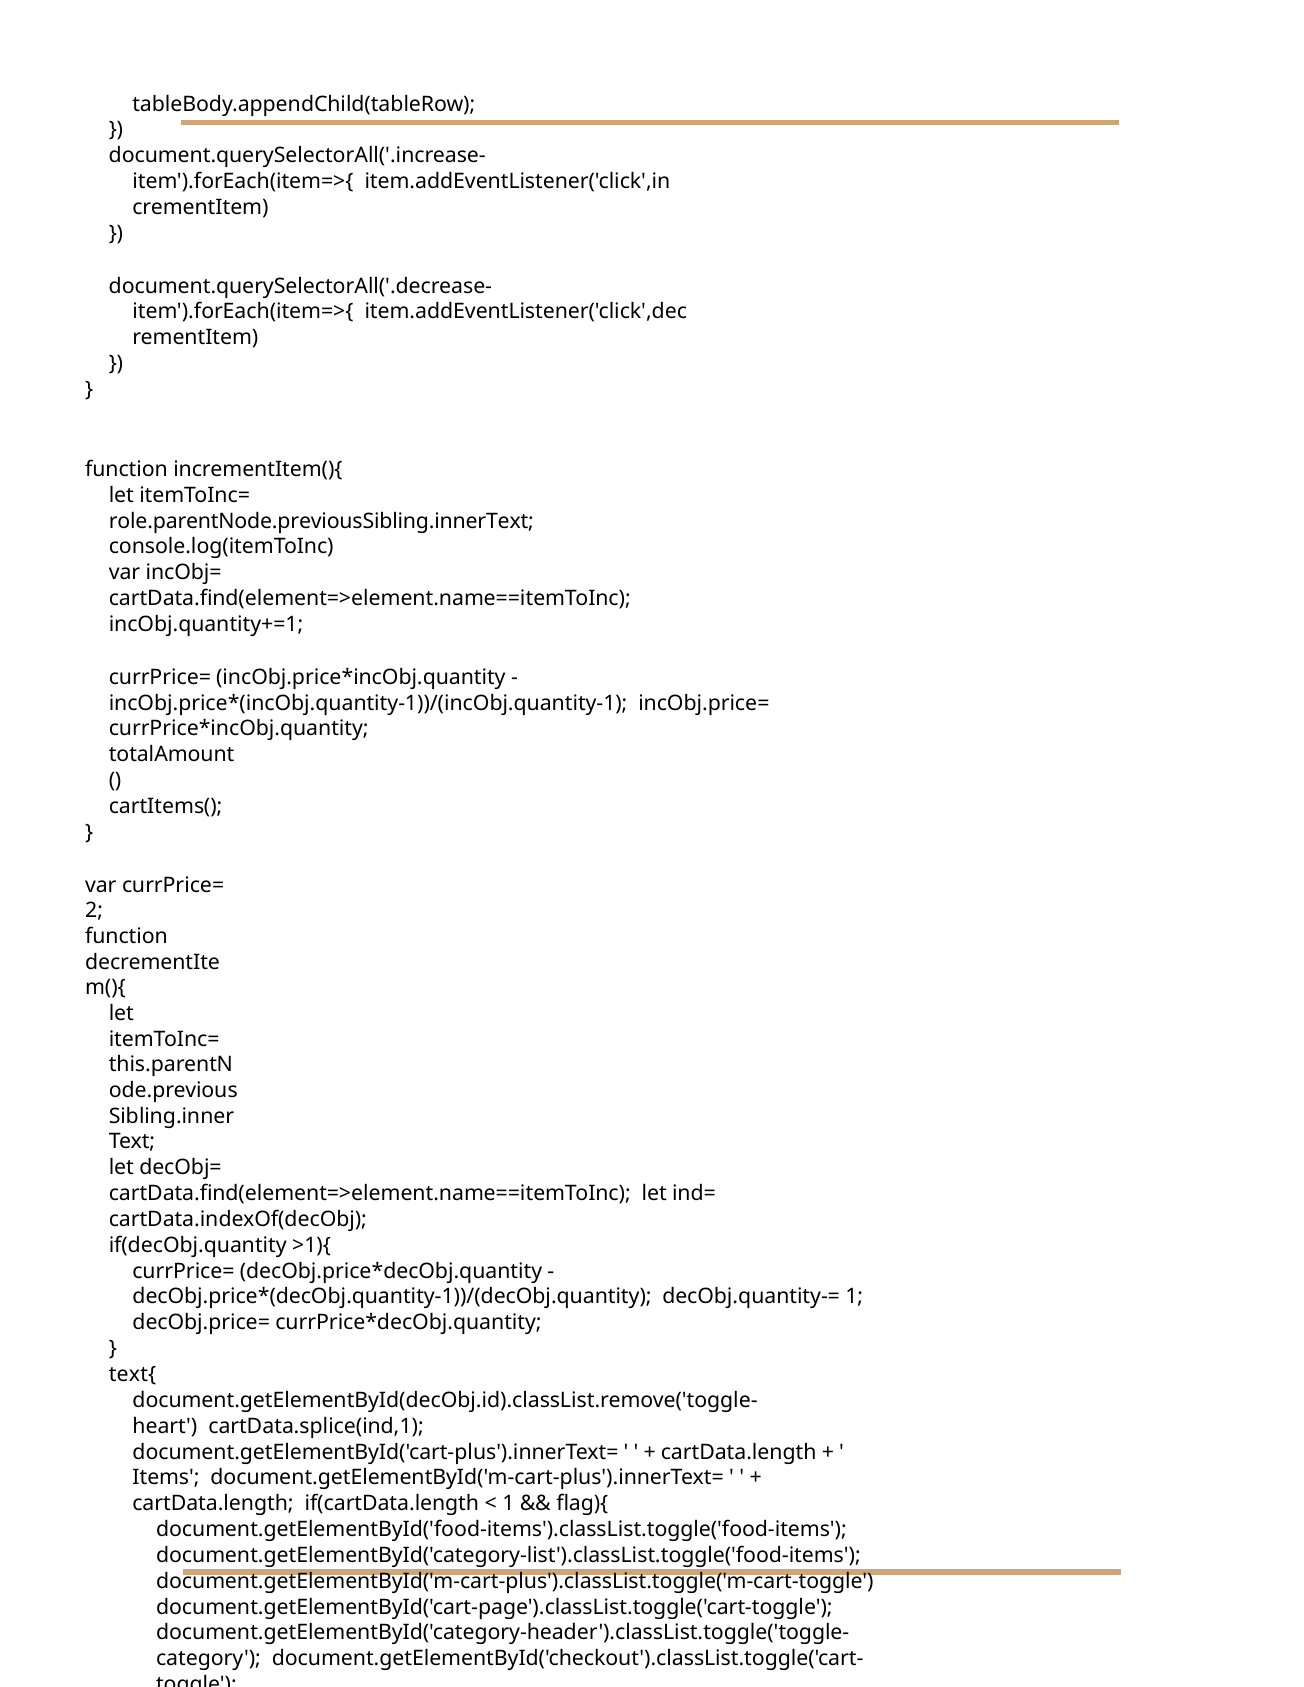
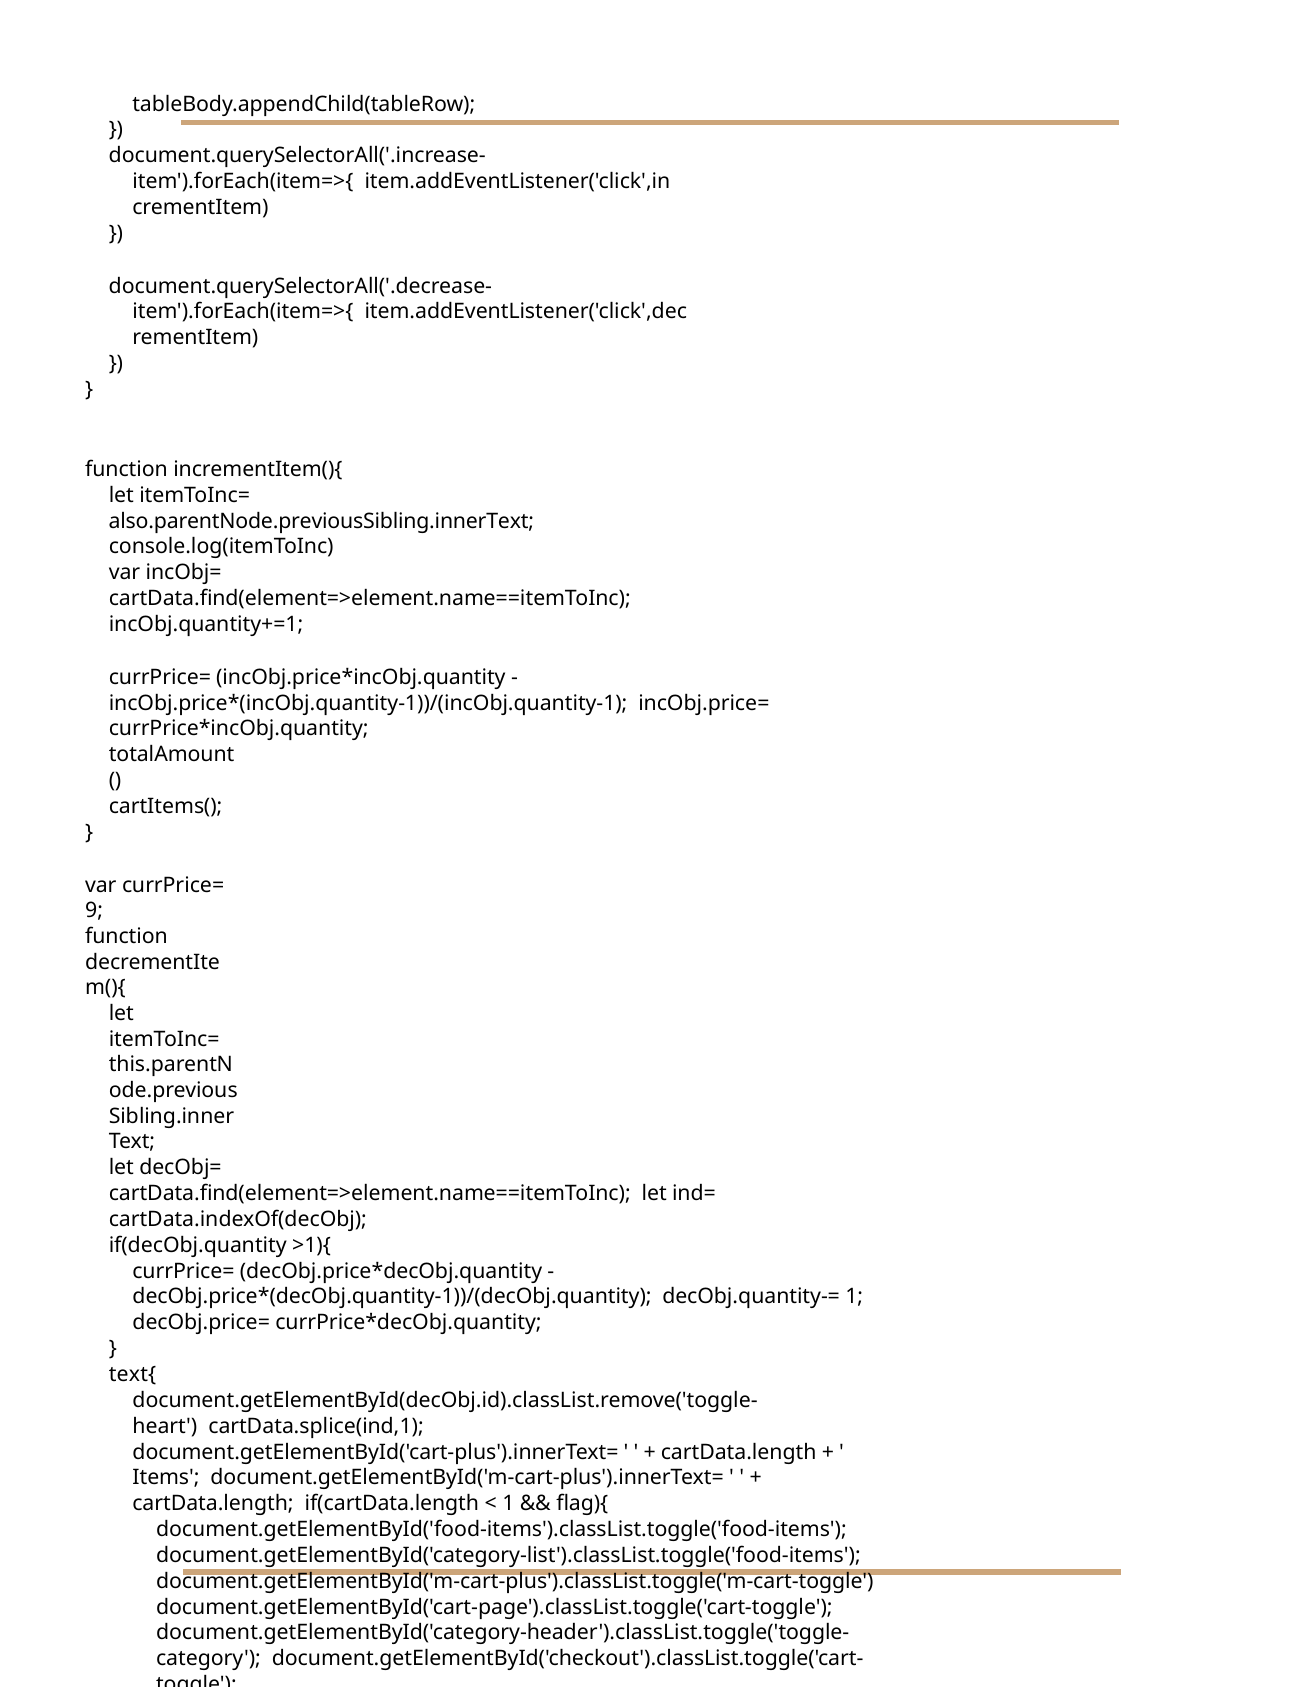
role.parentNode.previousSibling.innerText: role.parentNode.previousSibling.innerText -> also.parentNode.previousSibling.innerText
2: 2 -> 9
